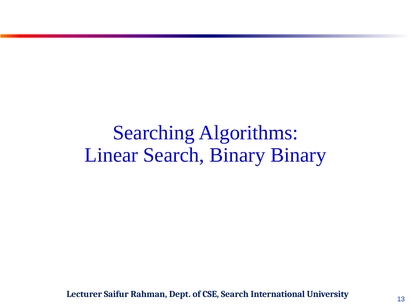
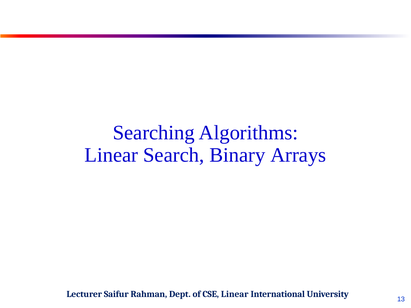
Binary Binary: Binary -> Arrays
CSE Search: Search -> Linear
